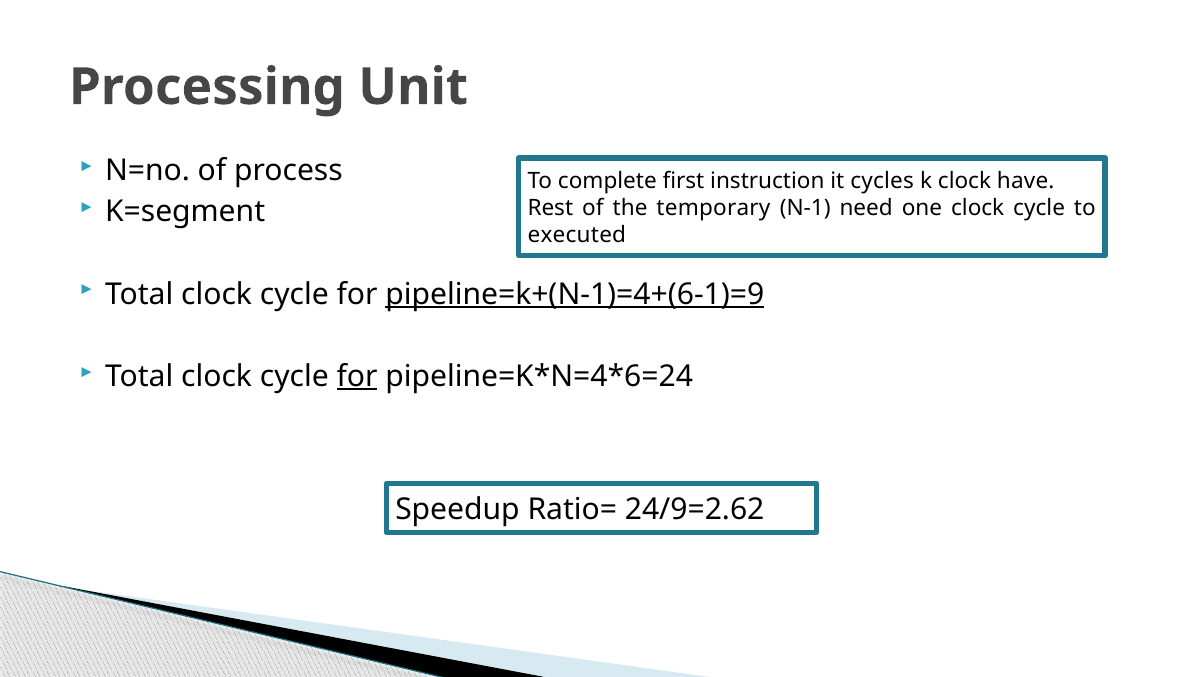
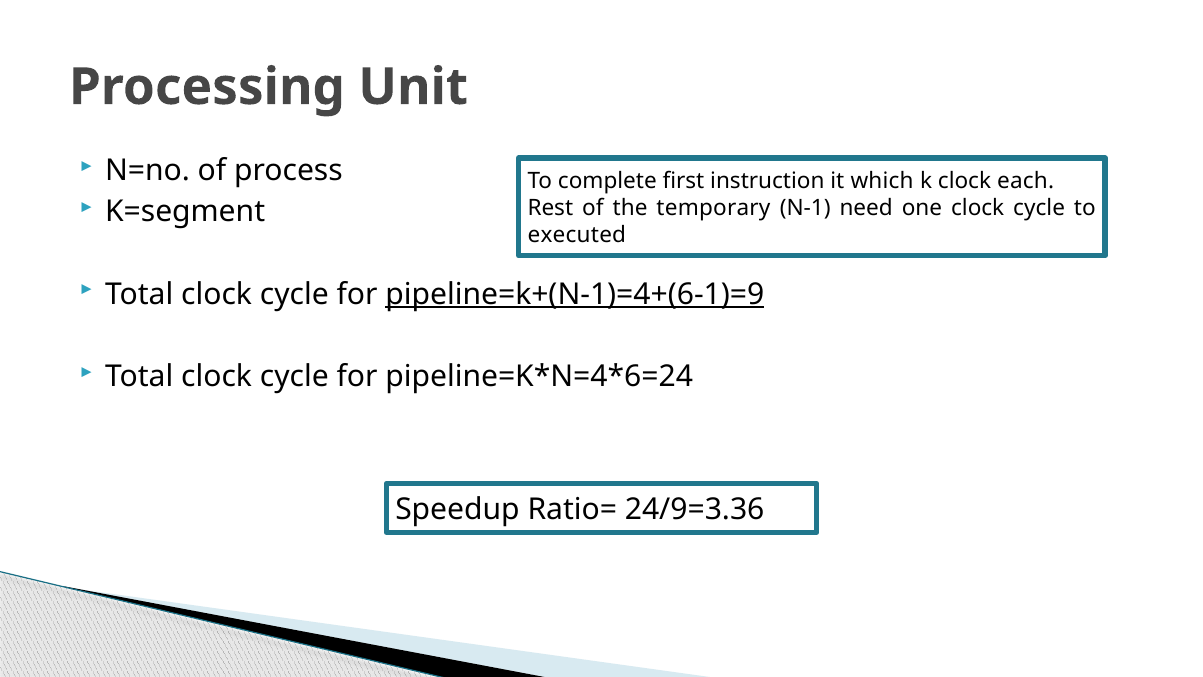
cycles: cycles -> which
have: have -> each
for at (357, 376) underline: present -> none
24/9=2.62: 24/9=2.62 -> 24/9=3.36
